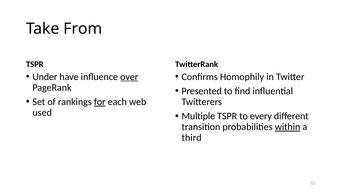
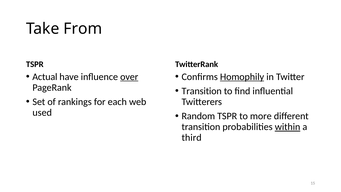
Under: Under -> Actual
Homophily underline: none -> present
Presented at (202, 91): Presented -> Transition
for underline: present -> none
Multiple: Multiple -> Random
every: every -> more
